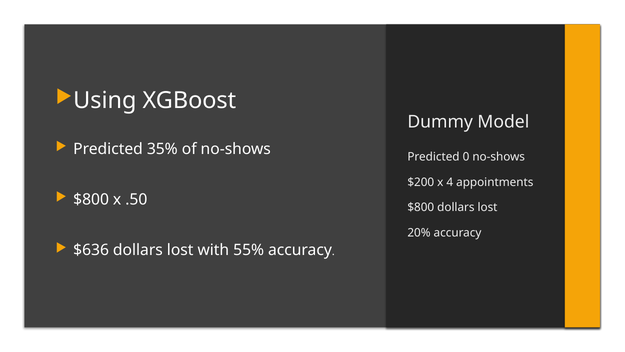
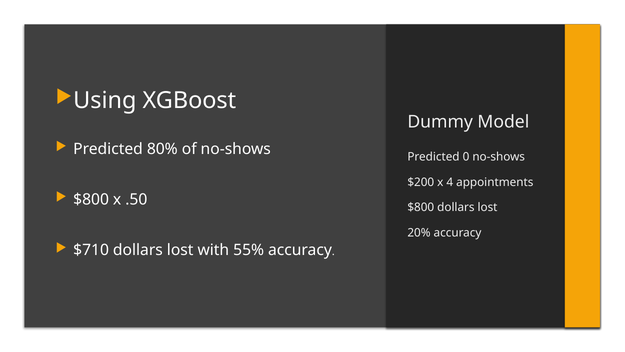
35%: 35% -> 80%
$636: $636 -> $710
